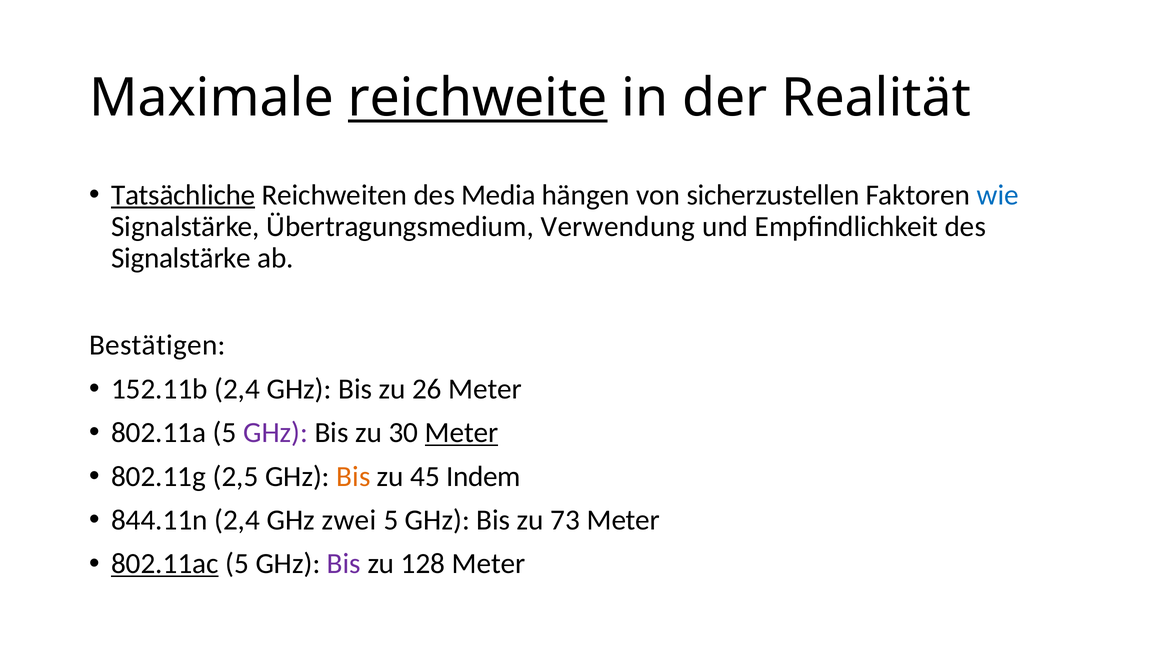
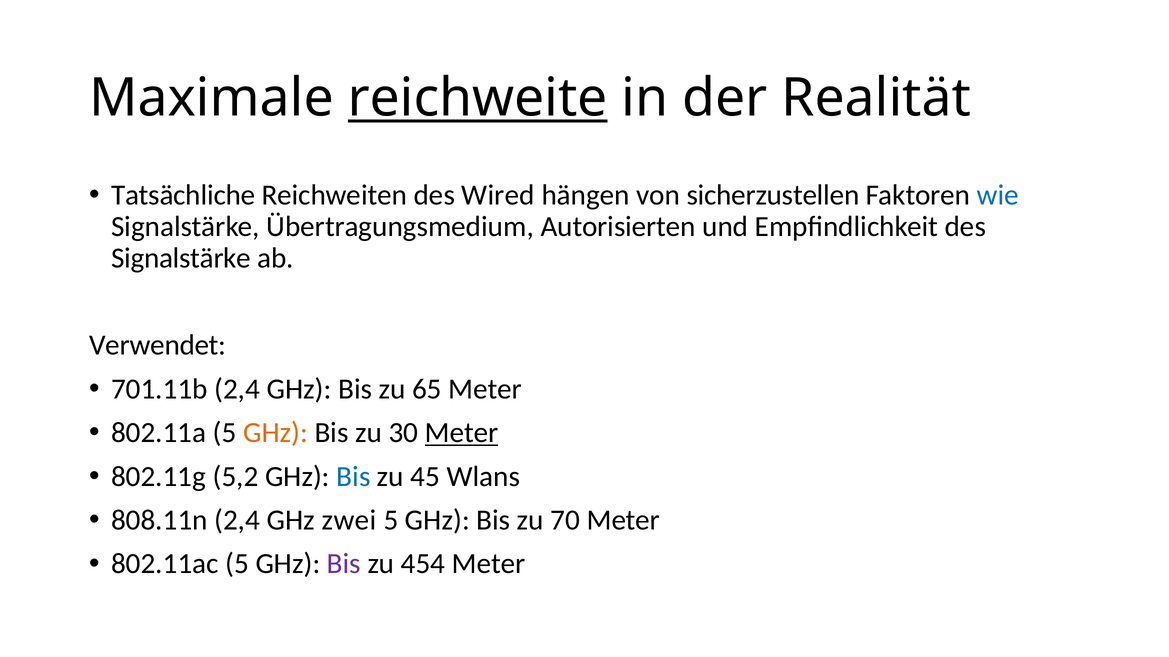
Tatsächliche underline: present -> none
Media: Media -> Wired
Verwendung: Verwendung -> Autorisierten
Bestätigen: Bestätigen -> Verwendet
152.11b: 152.11b -> 701.11b
26: 26 -> 65
GHz at (276, 433) colour: purple -> orange
2,5: 2,5 -> 5,2
Bis at (353, 477) colour: orange -> blue
Indem: Indem -> Wlans
844.11n: 844.11n -> 808.11n
73: 73 -> 70
802.11ac underline: present -> none
128: 128 -> 454
